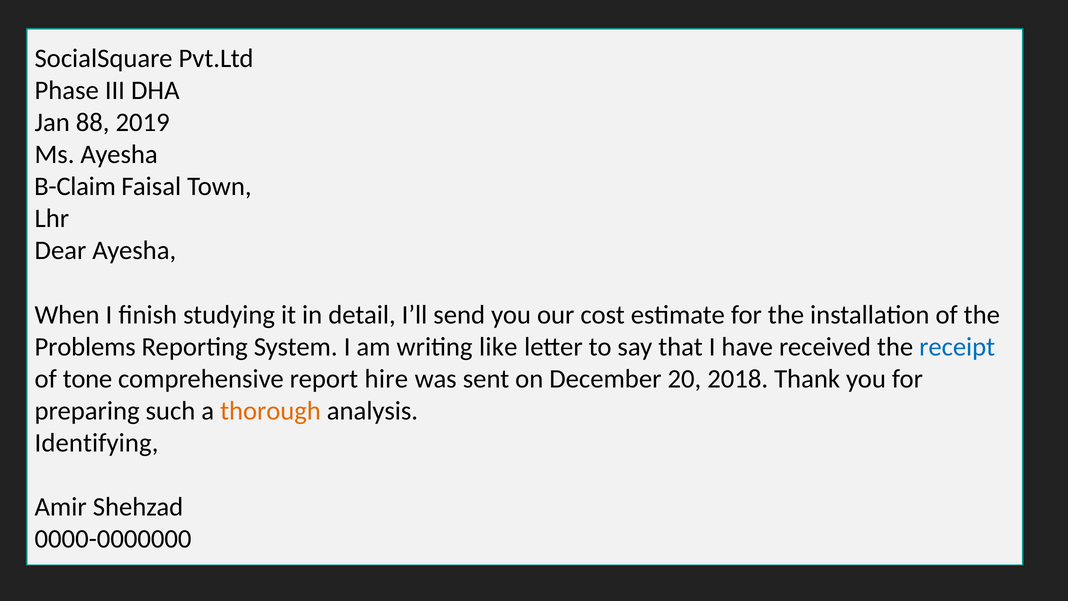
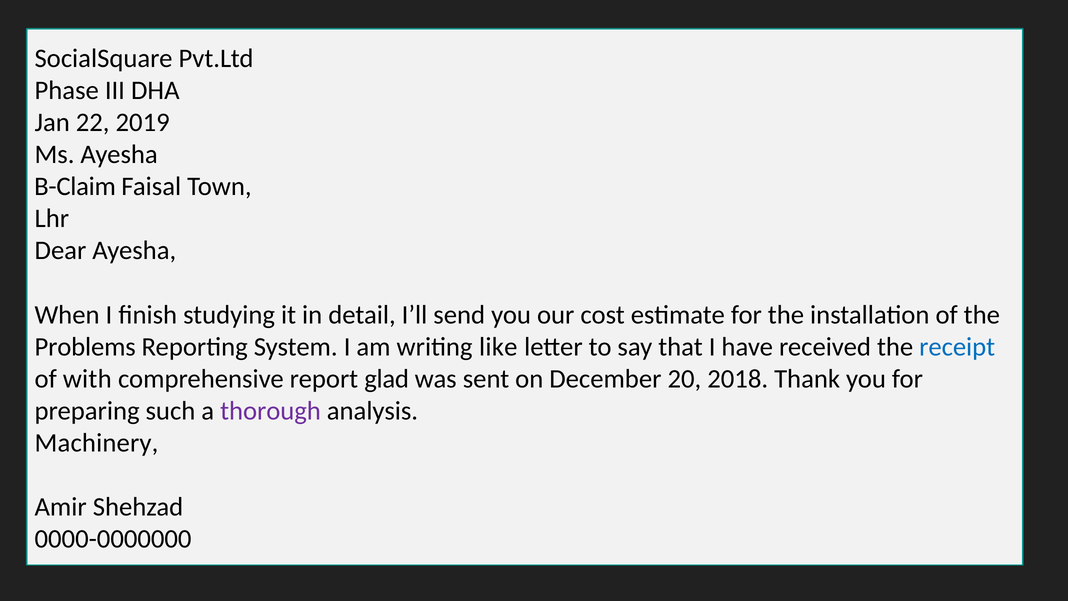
88: 88 -> 22
tone: tone -> with
hire: hire -> glad
thorough colour: orange -> purple
Identifying: Identifying -> Machinery
